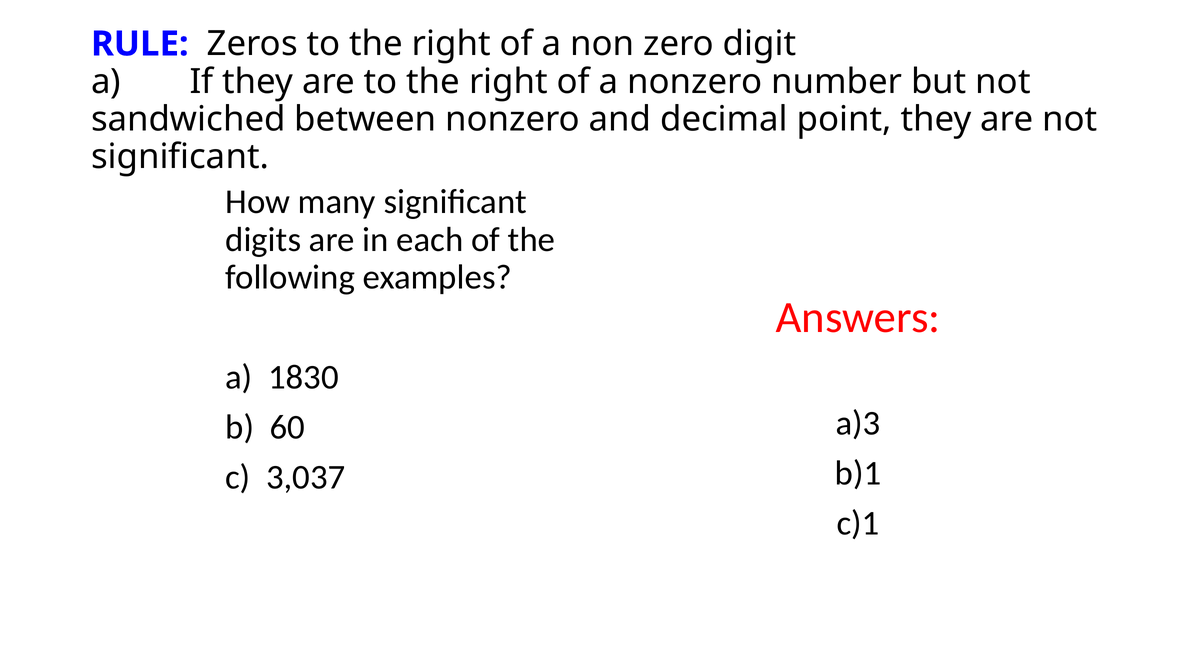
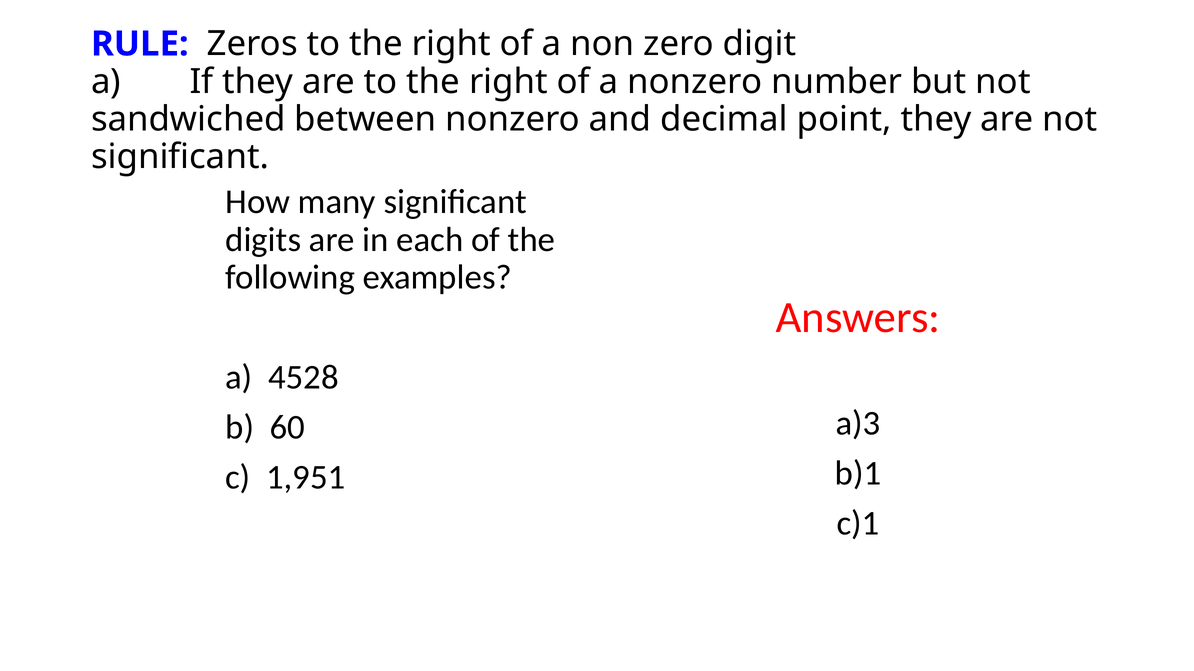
1830: 1830 -> 4528
3,037: 3,037 -> 1,951
